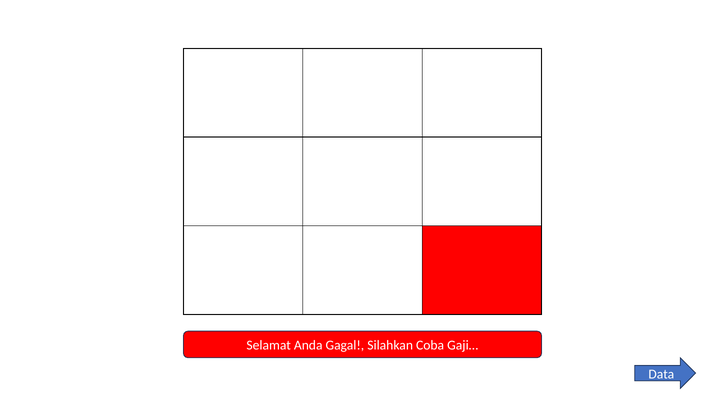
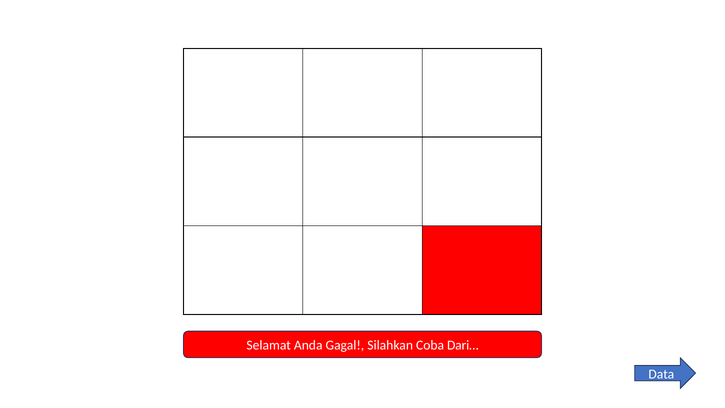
Gaji…: Gaji… -> Dari…
